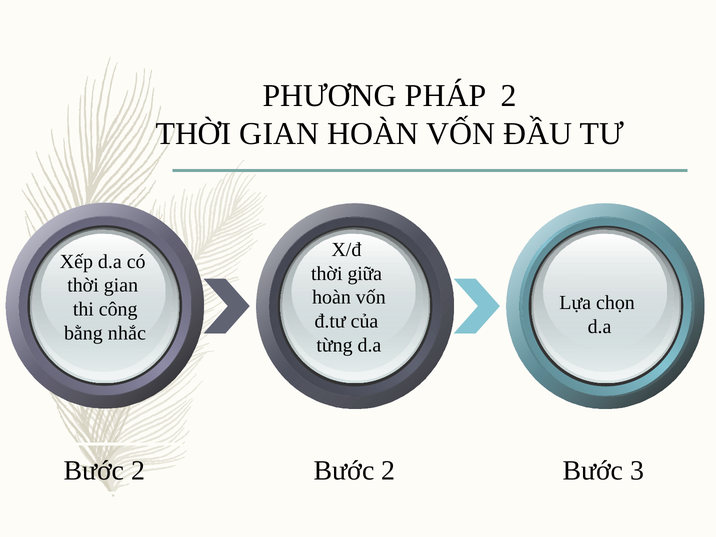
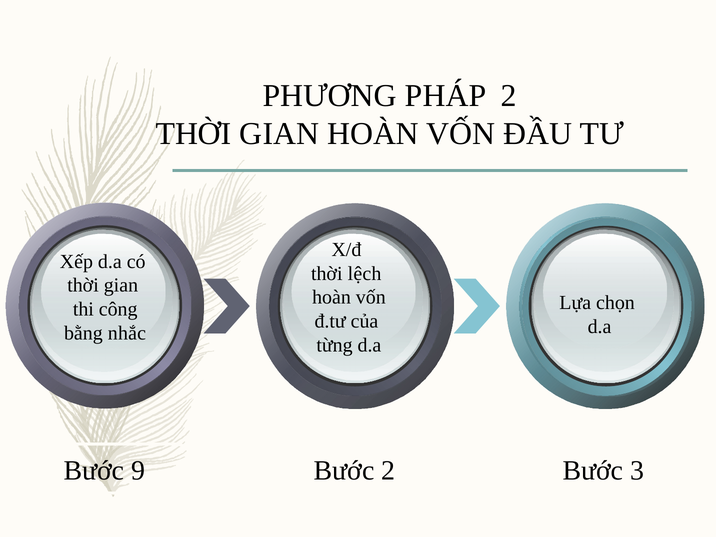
giữa: giữa -> lệch
2 at (138, 470): 2 -> 9
